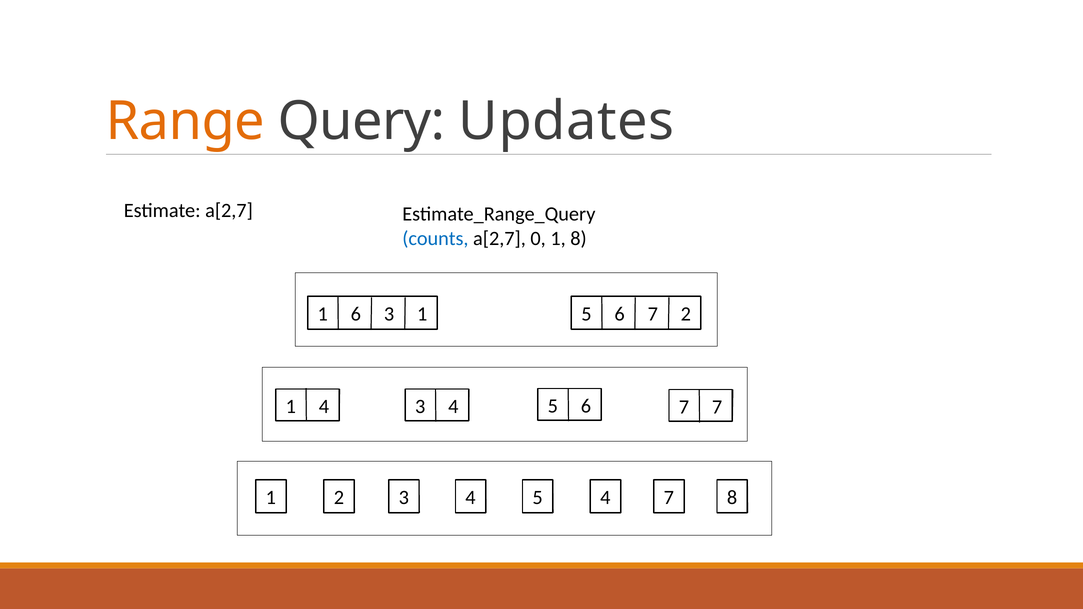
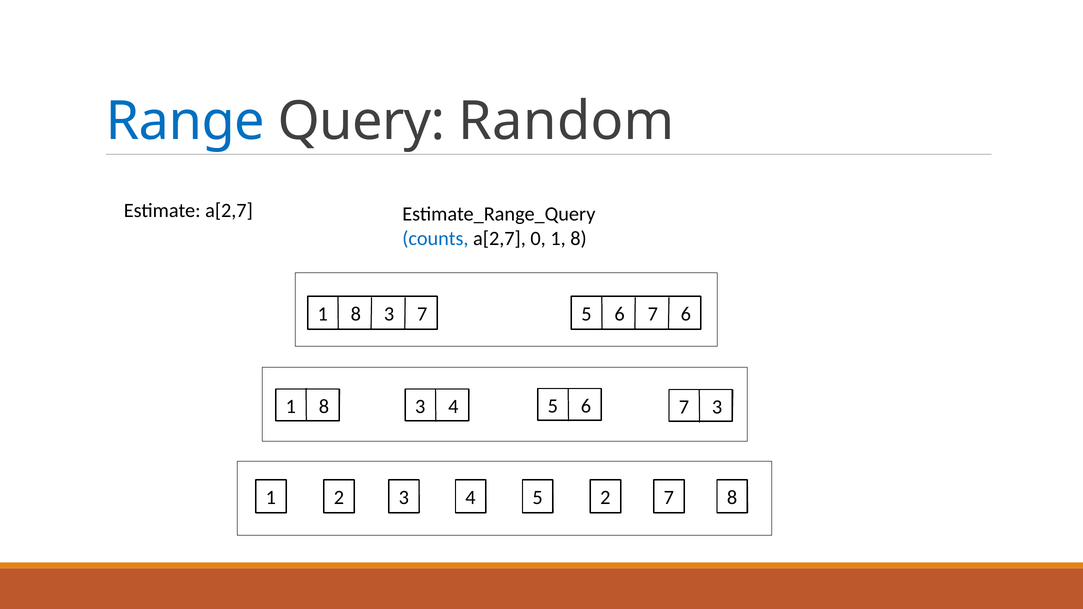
Range colour: orange -> blue
Updates: Updates -> Random
6 at (356, 314): 6 -> 8
1 at (422, 314): 1 -> 7
7 2: 2 -> 6
4 at (324, 407): 4 -> 8
7 7: 7 -> 3
5 4: 4 -> 2
